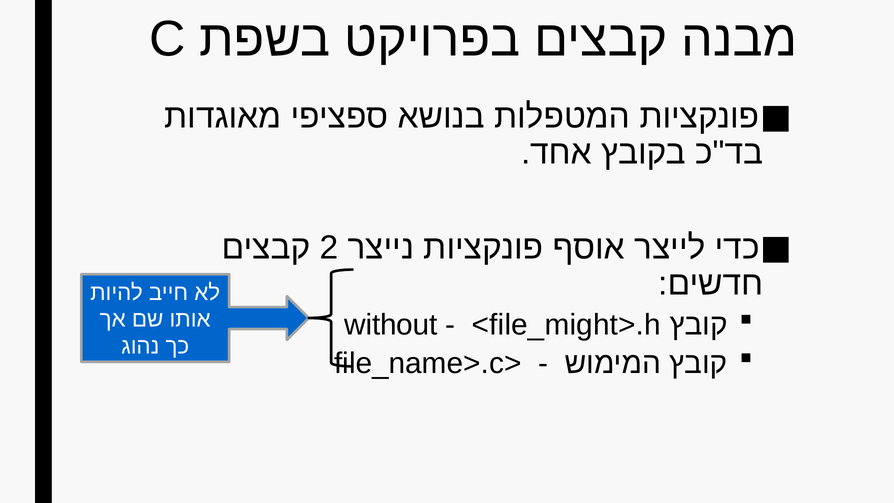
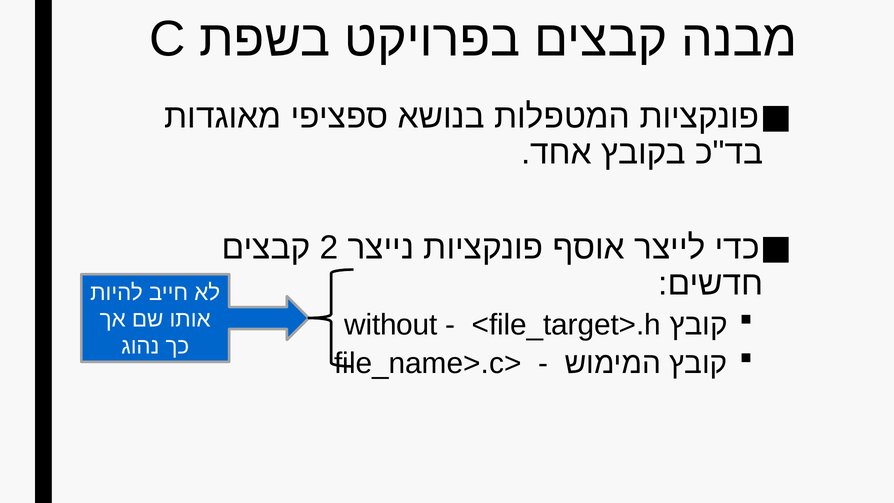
<file_might>.h: <file_might>.h -> <file_target>.h
